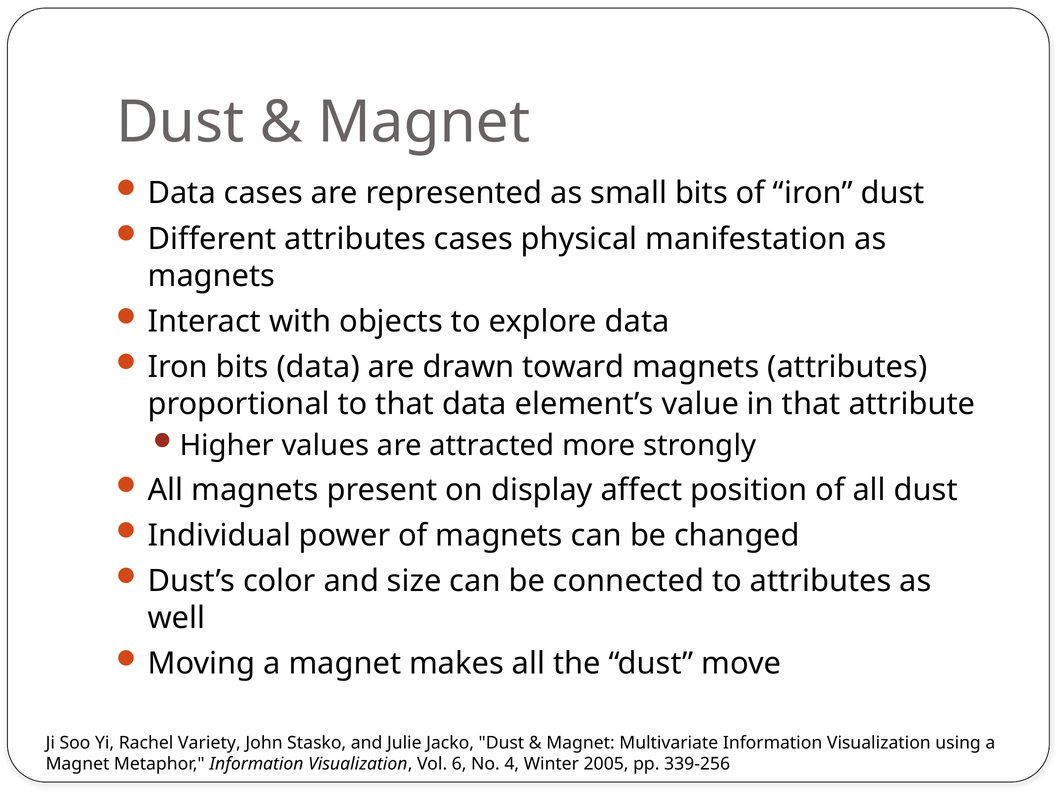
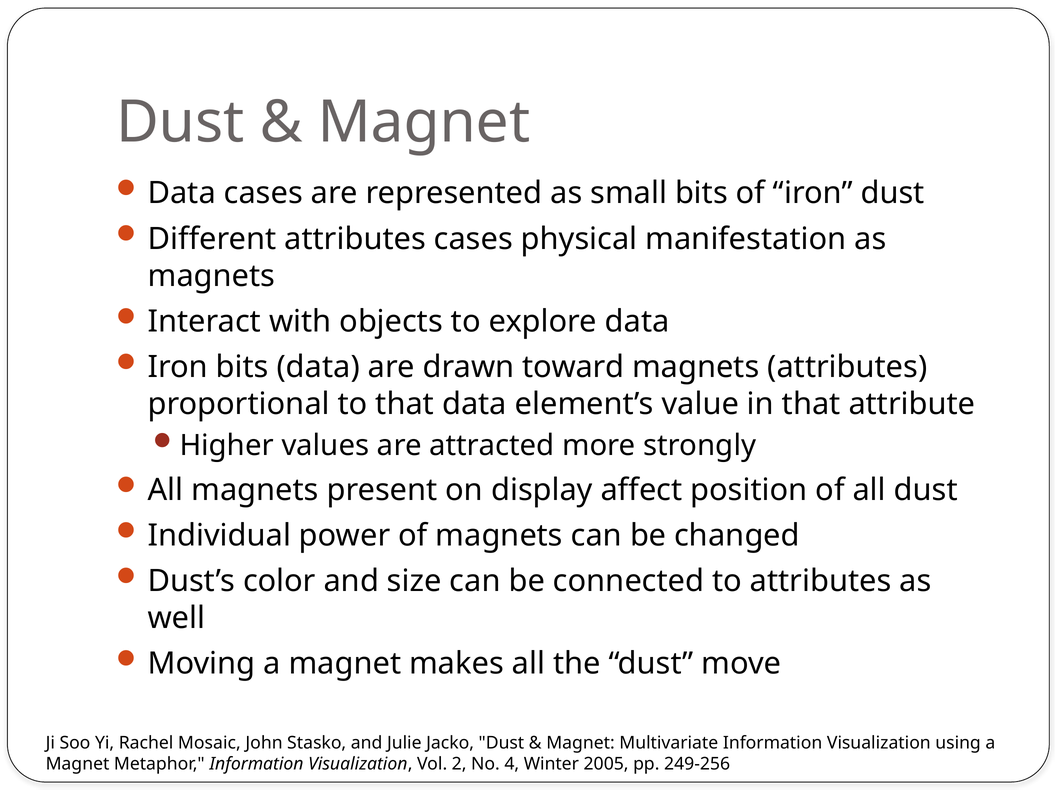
Variety: Variety -> Mosaic
6: 6 -> 2
339-256: 339-256 -> 249-256
